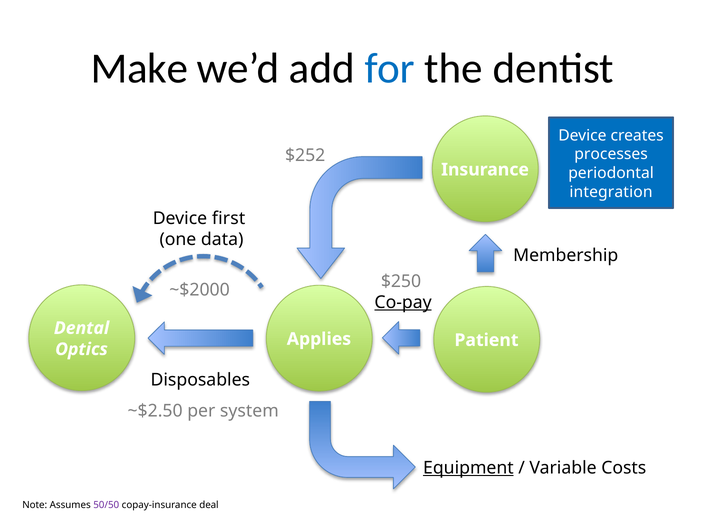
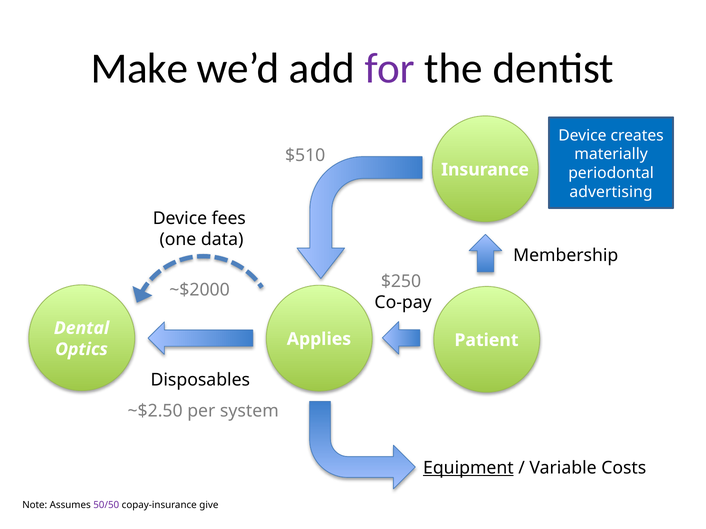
for colour: blue -> purple
processes: processes -> materially
$252: $252 -> $510
integration: integration -> advertising
first: first -> fees
Co-pay underline: present -> none
deal: deal -> give
